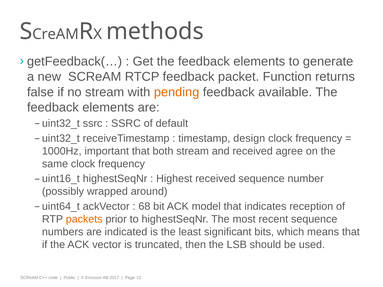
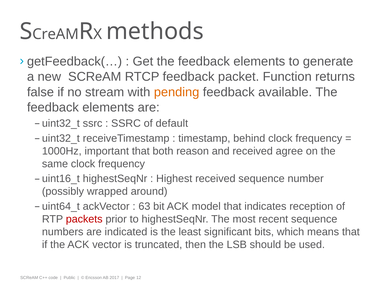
design: design -> behind
both stream: stream -> reason
68: 68 -> 63
packets colour: orange -> red
